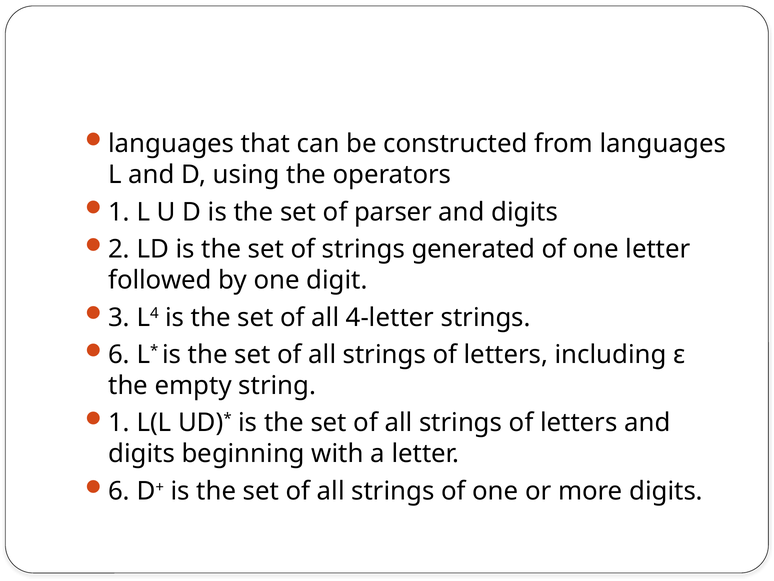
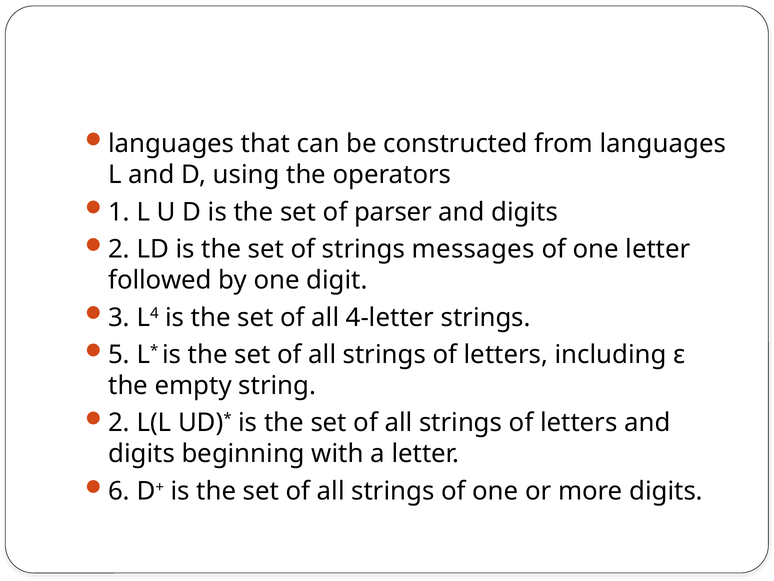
generated: generated -> messages
6 at (119, 354): 6 -> 5
1 at (119, 423): 1 -> 2
